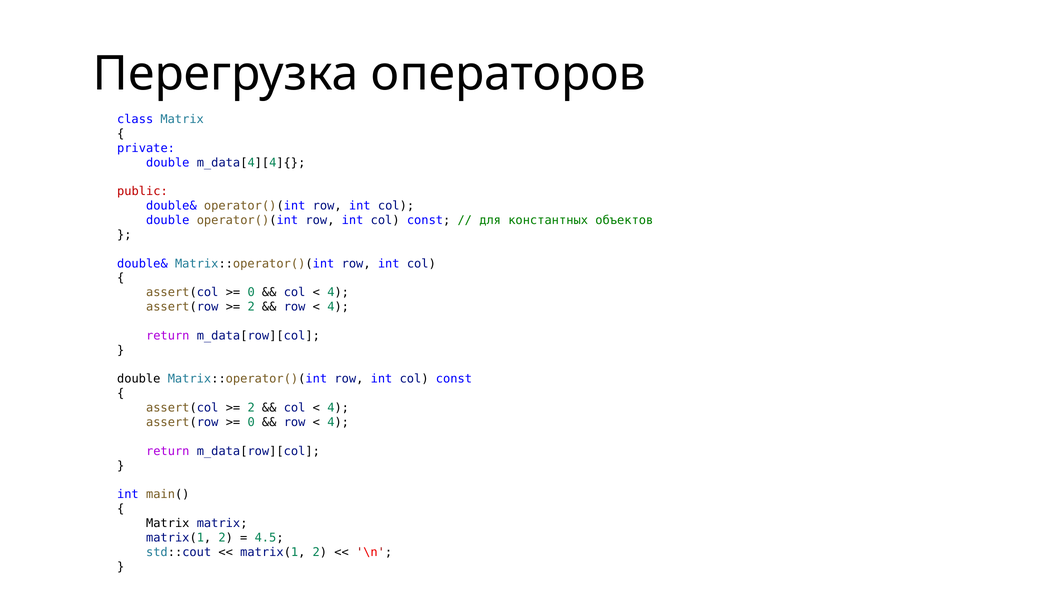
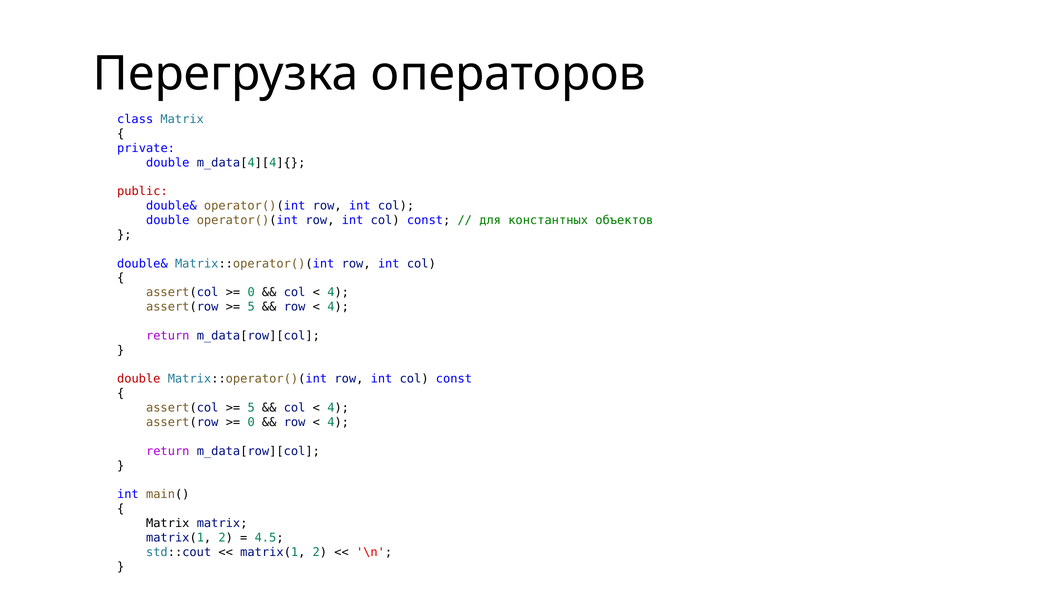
2 at (251, 307): 2 -> 5
double at (139, 379) colour: black -> red
2 at (251, 408): 2 -> 5
